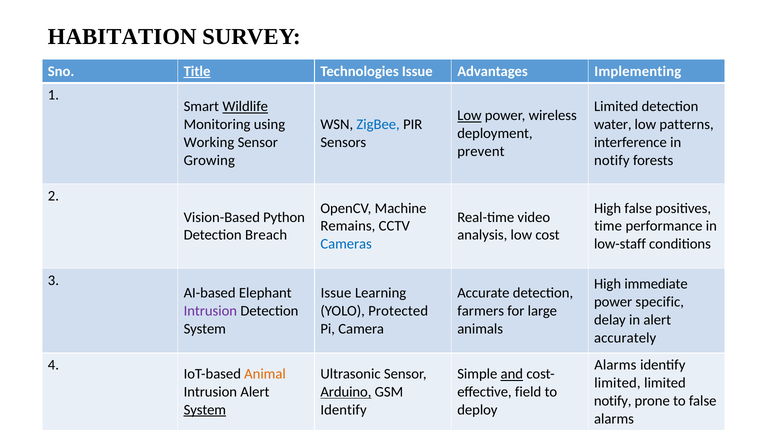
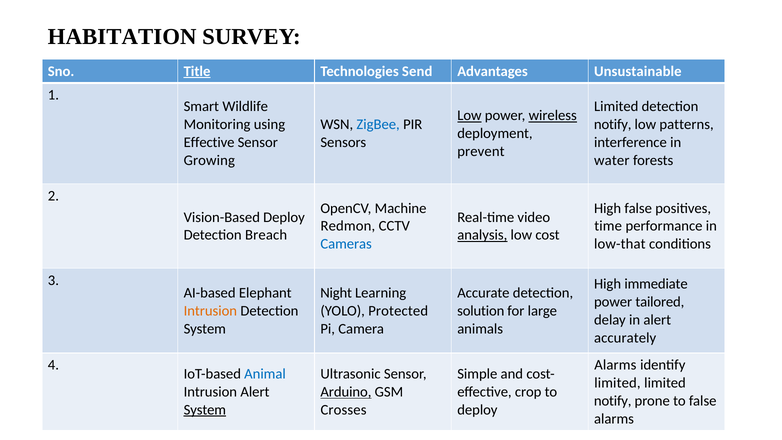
Technologies Issue: Issue -> Send
Implementing: Implementing -> Unsustainable
Wildlife underline: present -> none
wireless underline: none -> present
water at (613, 125): water -> notify
Working at (209, 142): Working -> Effective
notify at (612, 160): notify -> water
Vision-Based Python: Python -> Deploy
Remains: Remains -> Redmon
analysis underline: none -> present
low-staff: low-staff -> low-that
Issue at (336, 293): Issue -> Night
specific: specific -> tailored
Intrusion at (210, 311) colour: purple -> orange
farmers: farmers -> solution
Animal colour: orange -> blue
and underline: present -> none
field: field -> crop
Identify at (344, 410): Identify -> Crosses
